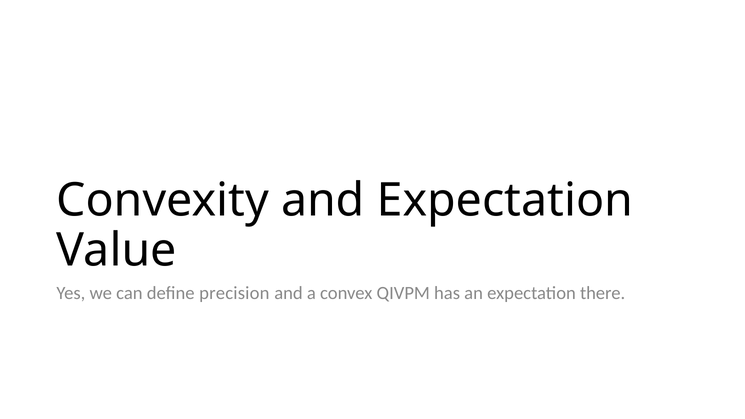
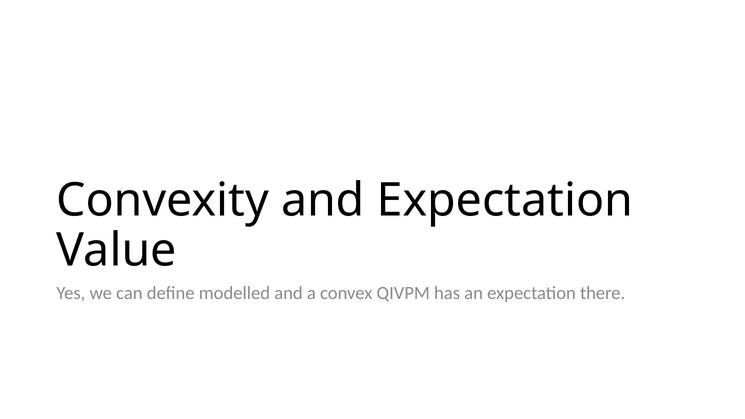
precision: precision -> modelled
